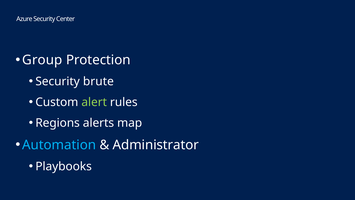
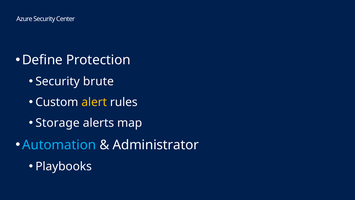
Group: Group -> Define
alert colour: light green -> yellow
Regions: Regions -> Storage
